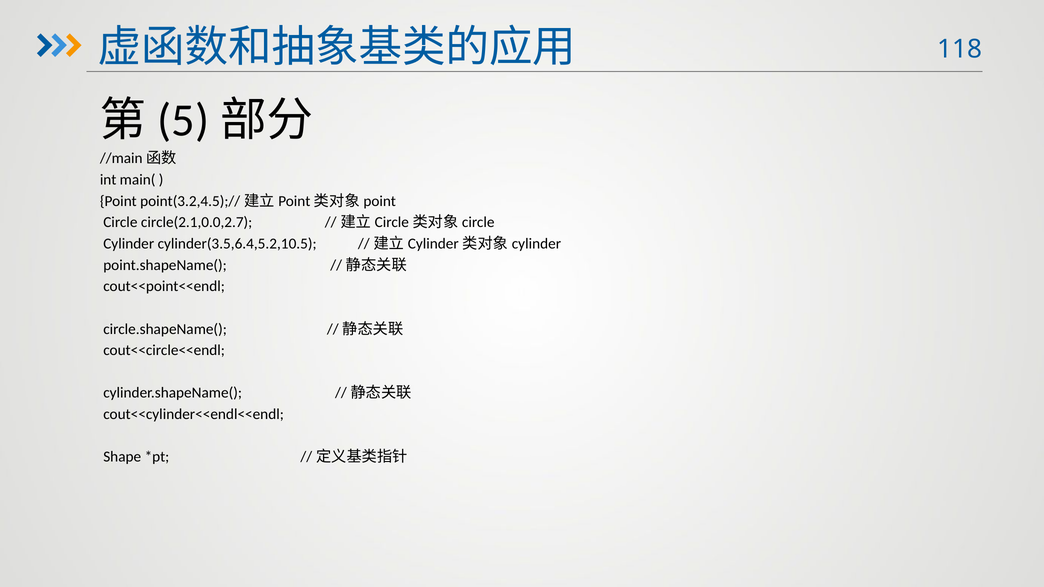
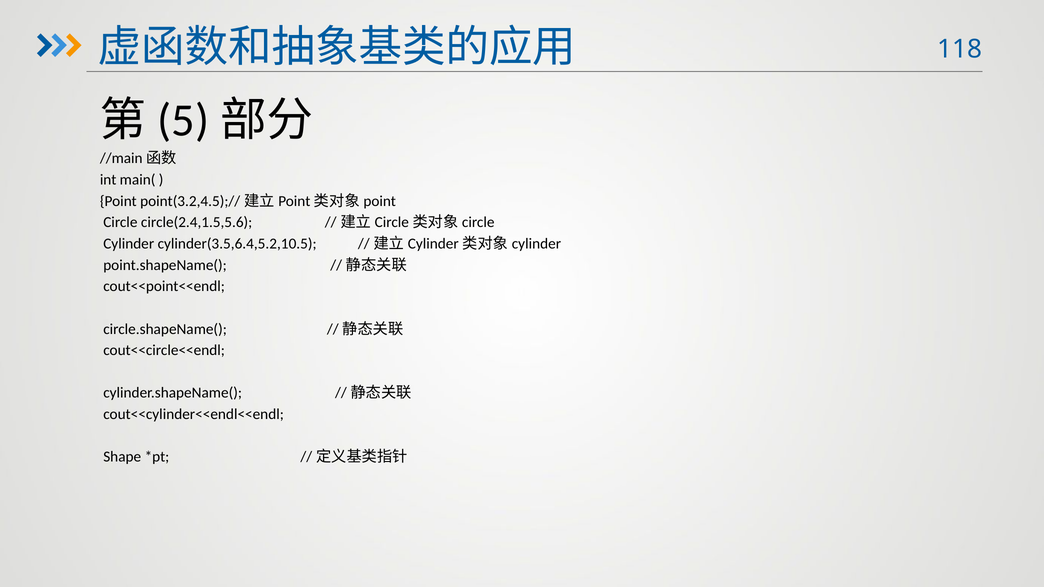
circle(2.1,0.0,2.7: circle(2.1,0.0,2.7 -> circle(2.4,1.5,5.6
